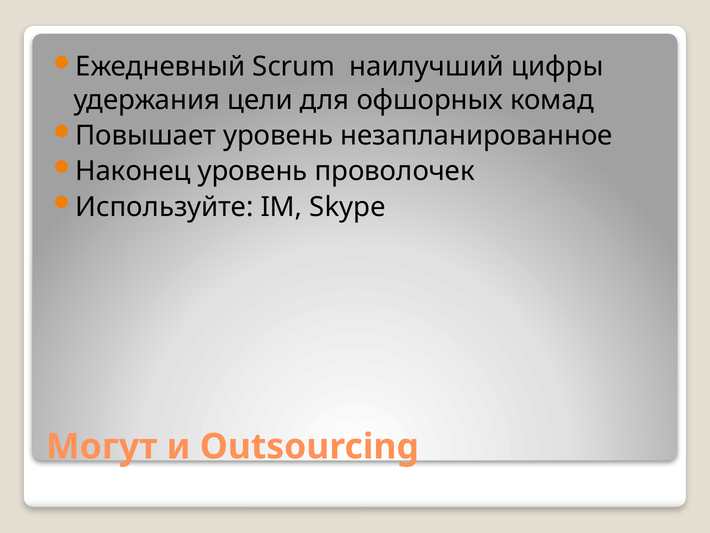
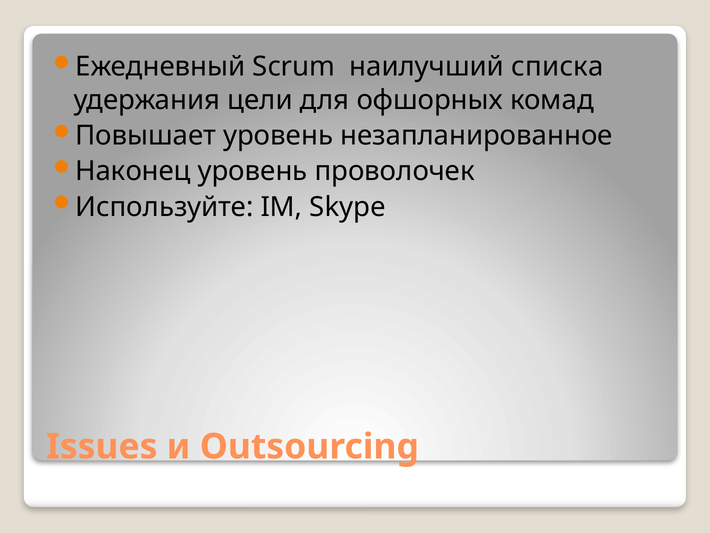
цифры: цифры -> списка
Могут: Могут -> Issues
